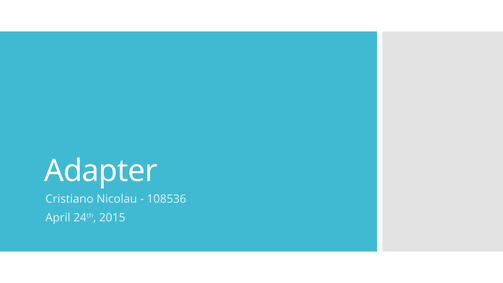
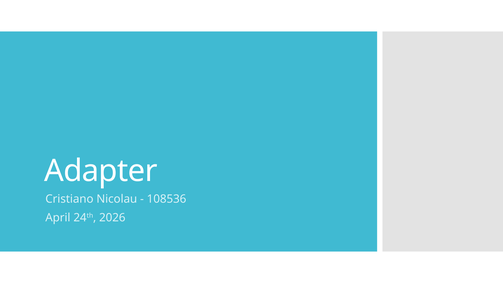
2015: 2015 -> 2026
